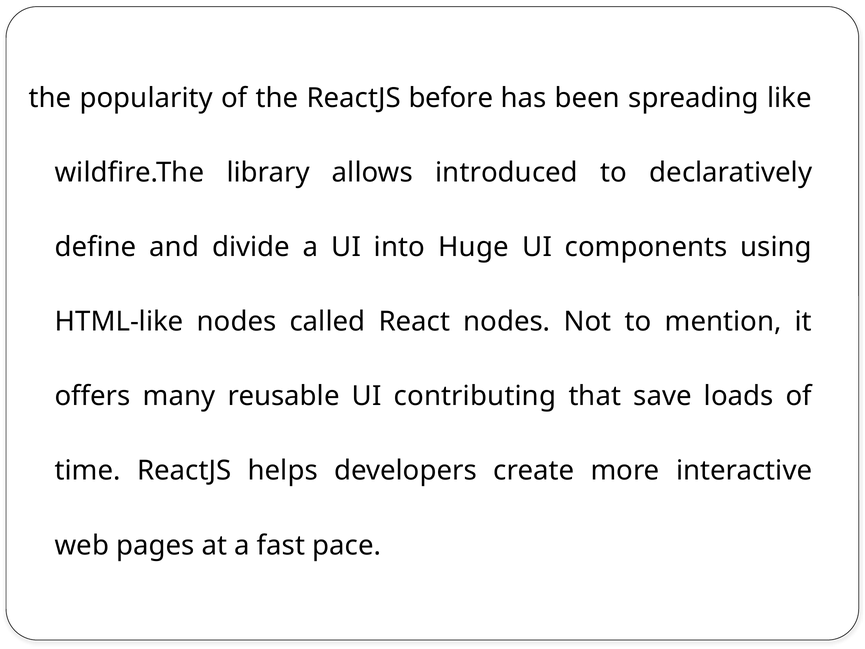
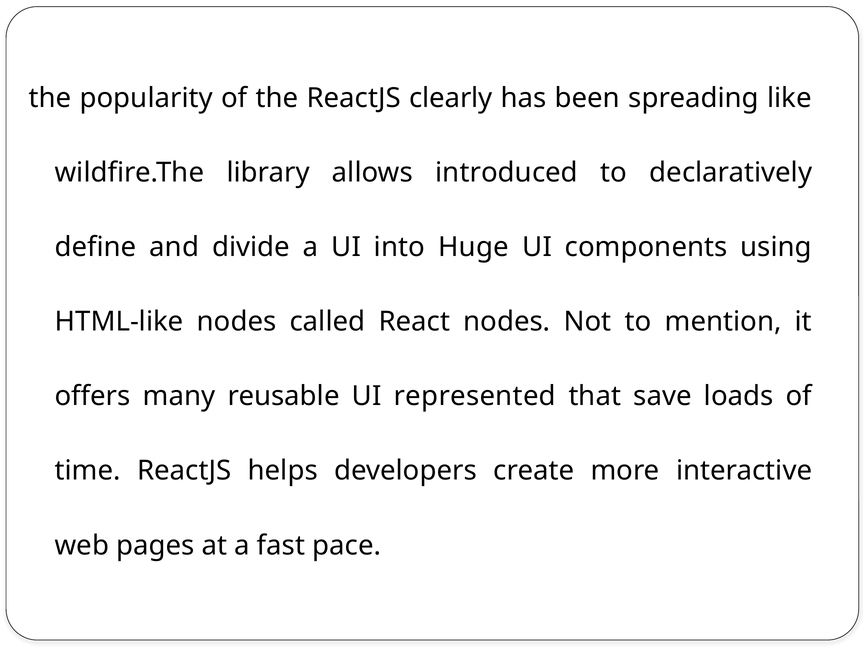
before: before -> clearly
contributing: contributing -> represented
